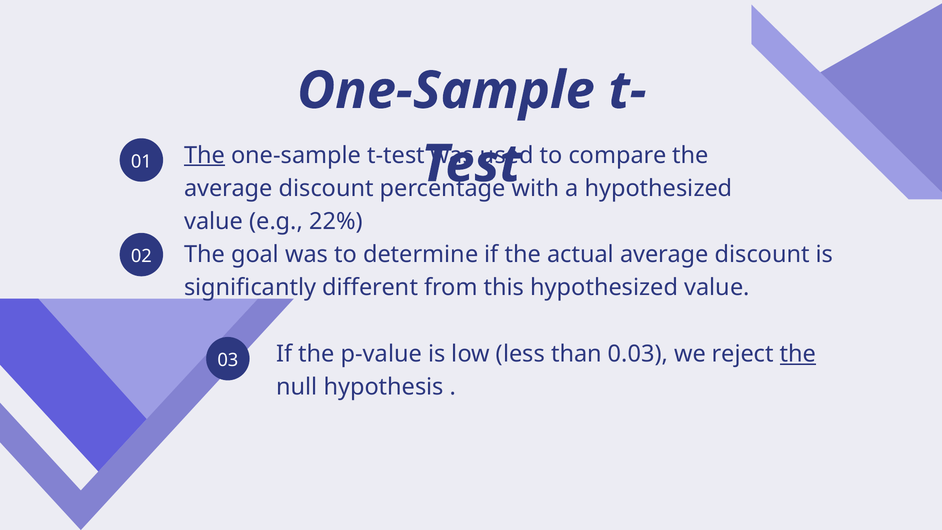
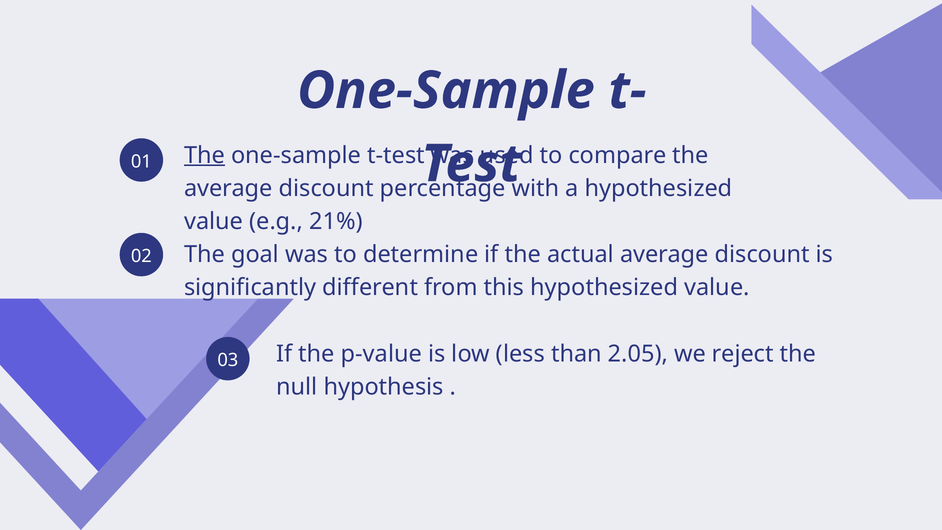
22%: 22% -> 21%
0.03: 0.03 -> 2.05
the at (798, 354) underline: present -> none
